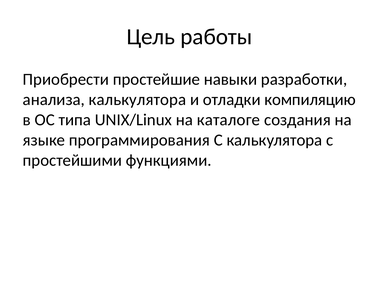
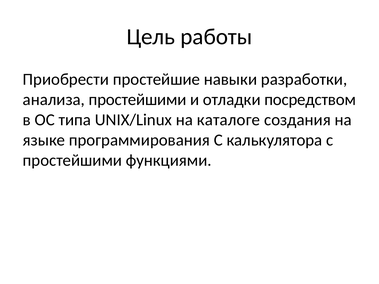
анализа калькулятора: калькулятора -> простейшими
компиляцию: компиляцию -> посредством
